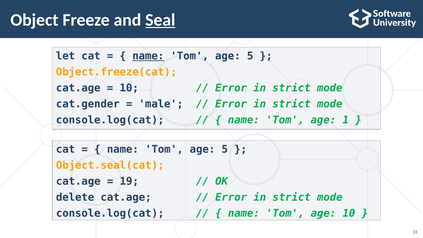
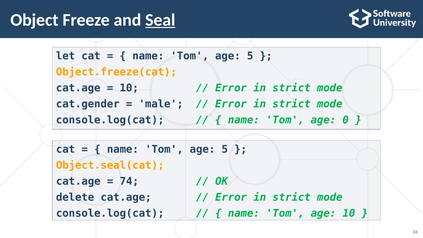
name at (148, 56) underline: present -> none
1: 1 -> 0
19: 19 -> 74
